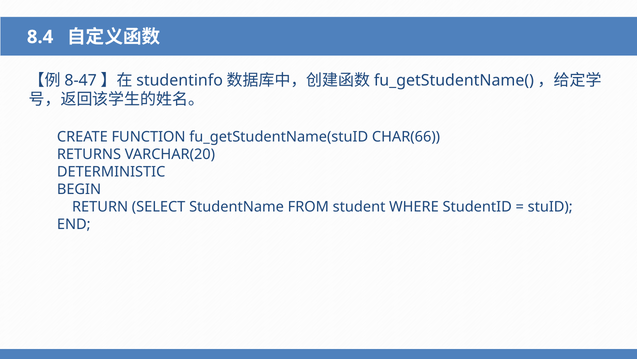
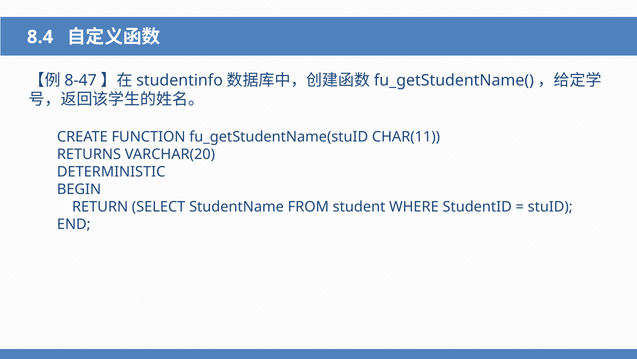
CHAR(66: CHAR(66 -> CHAR(11
